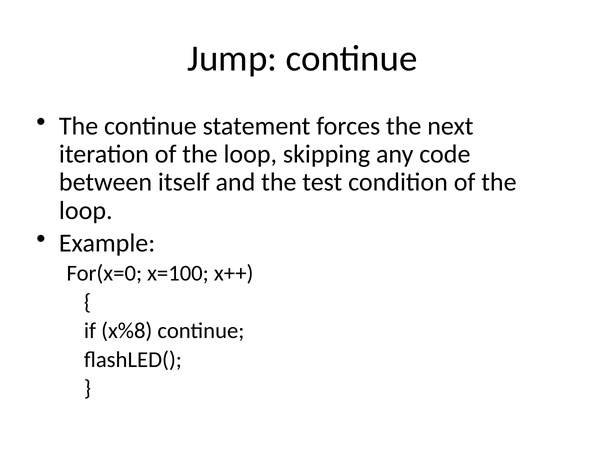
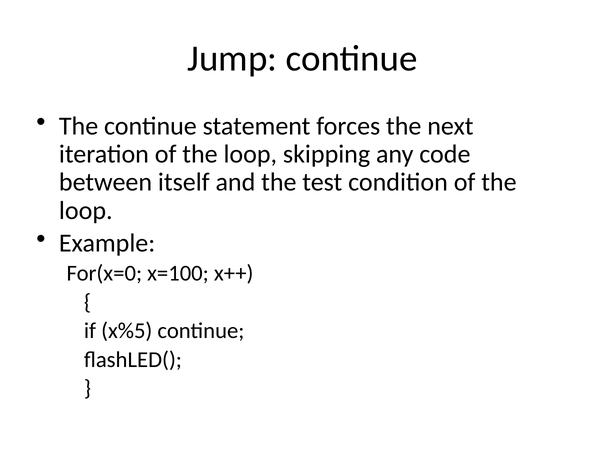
x%8: x%8 -> x%5
